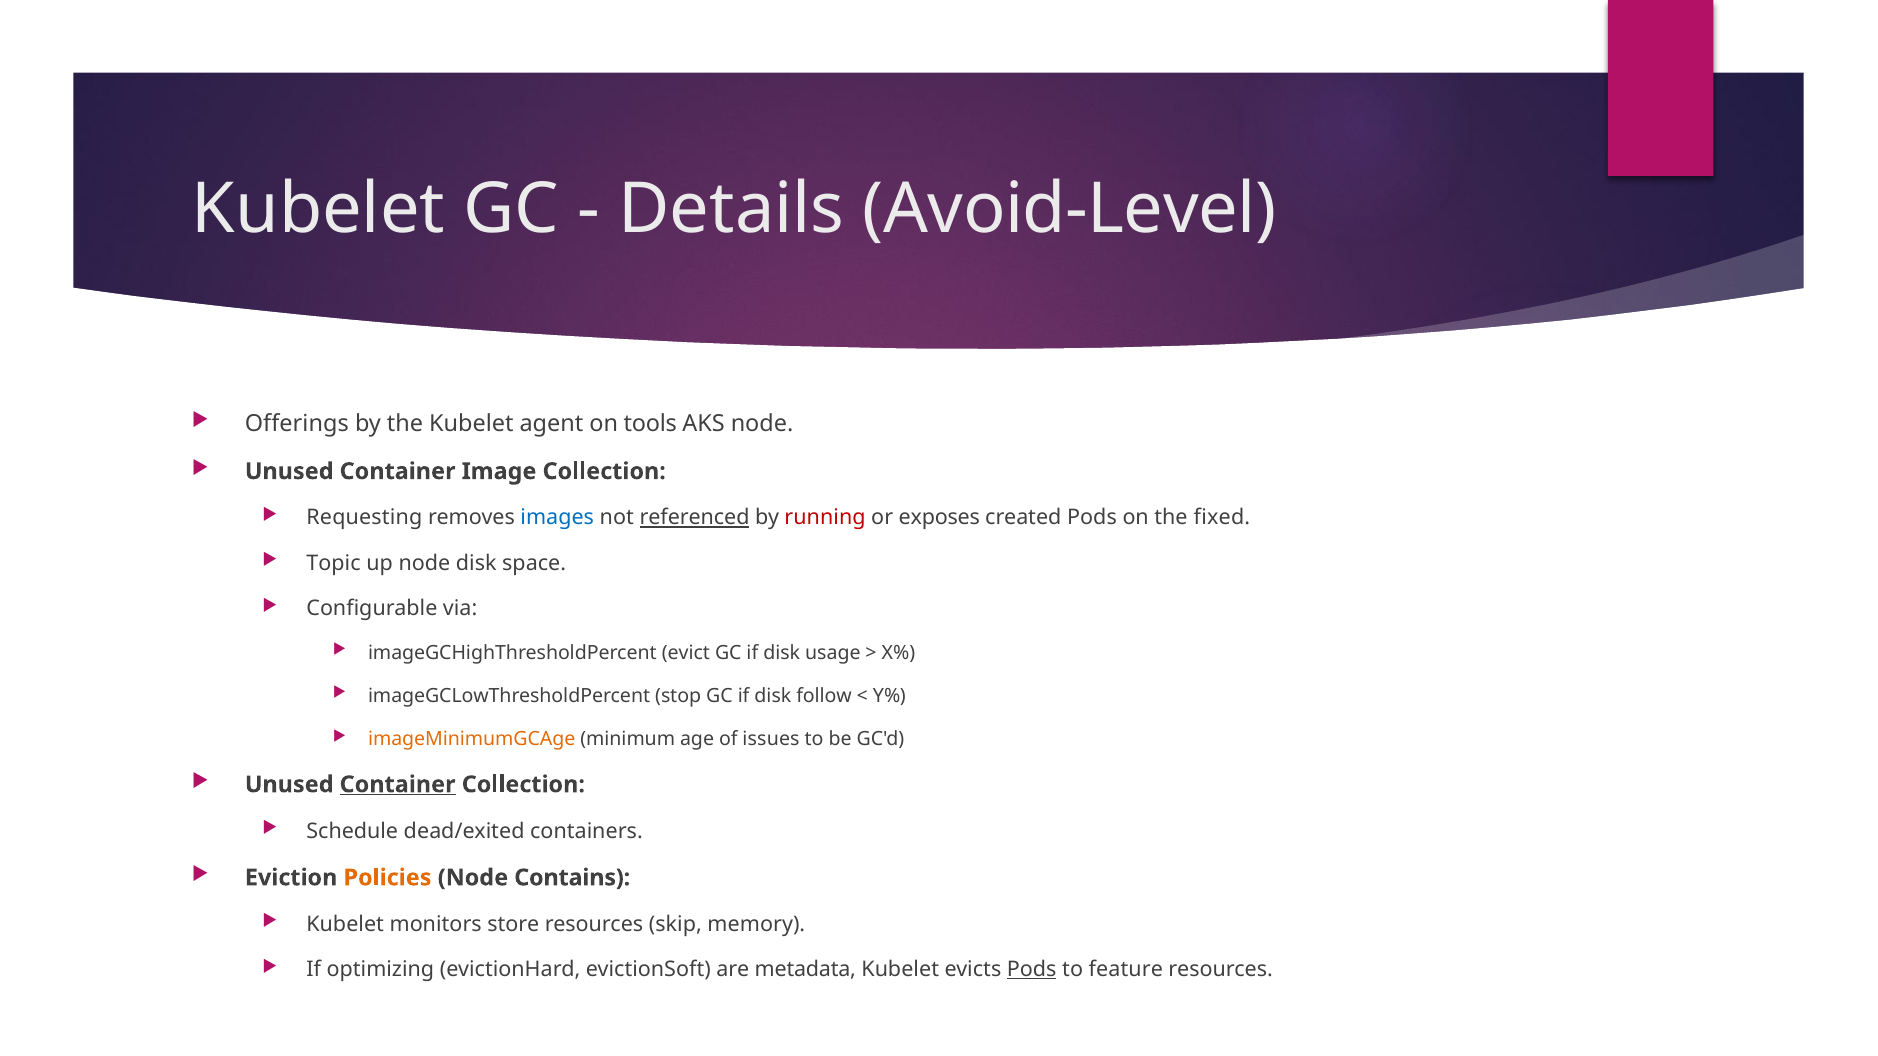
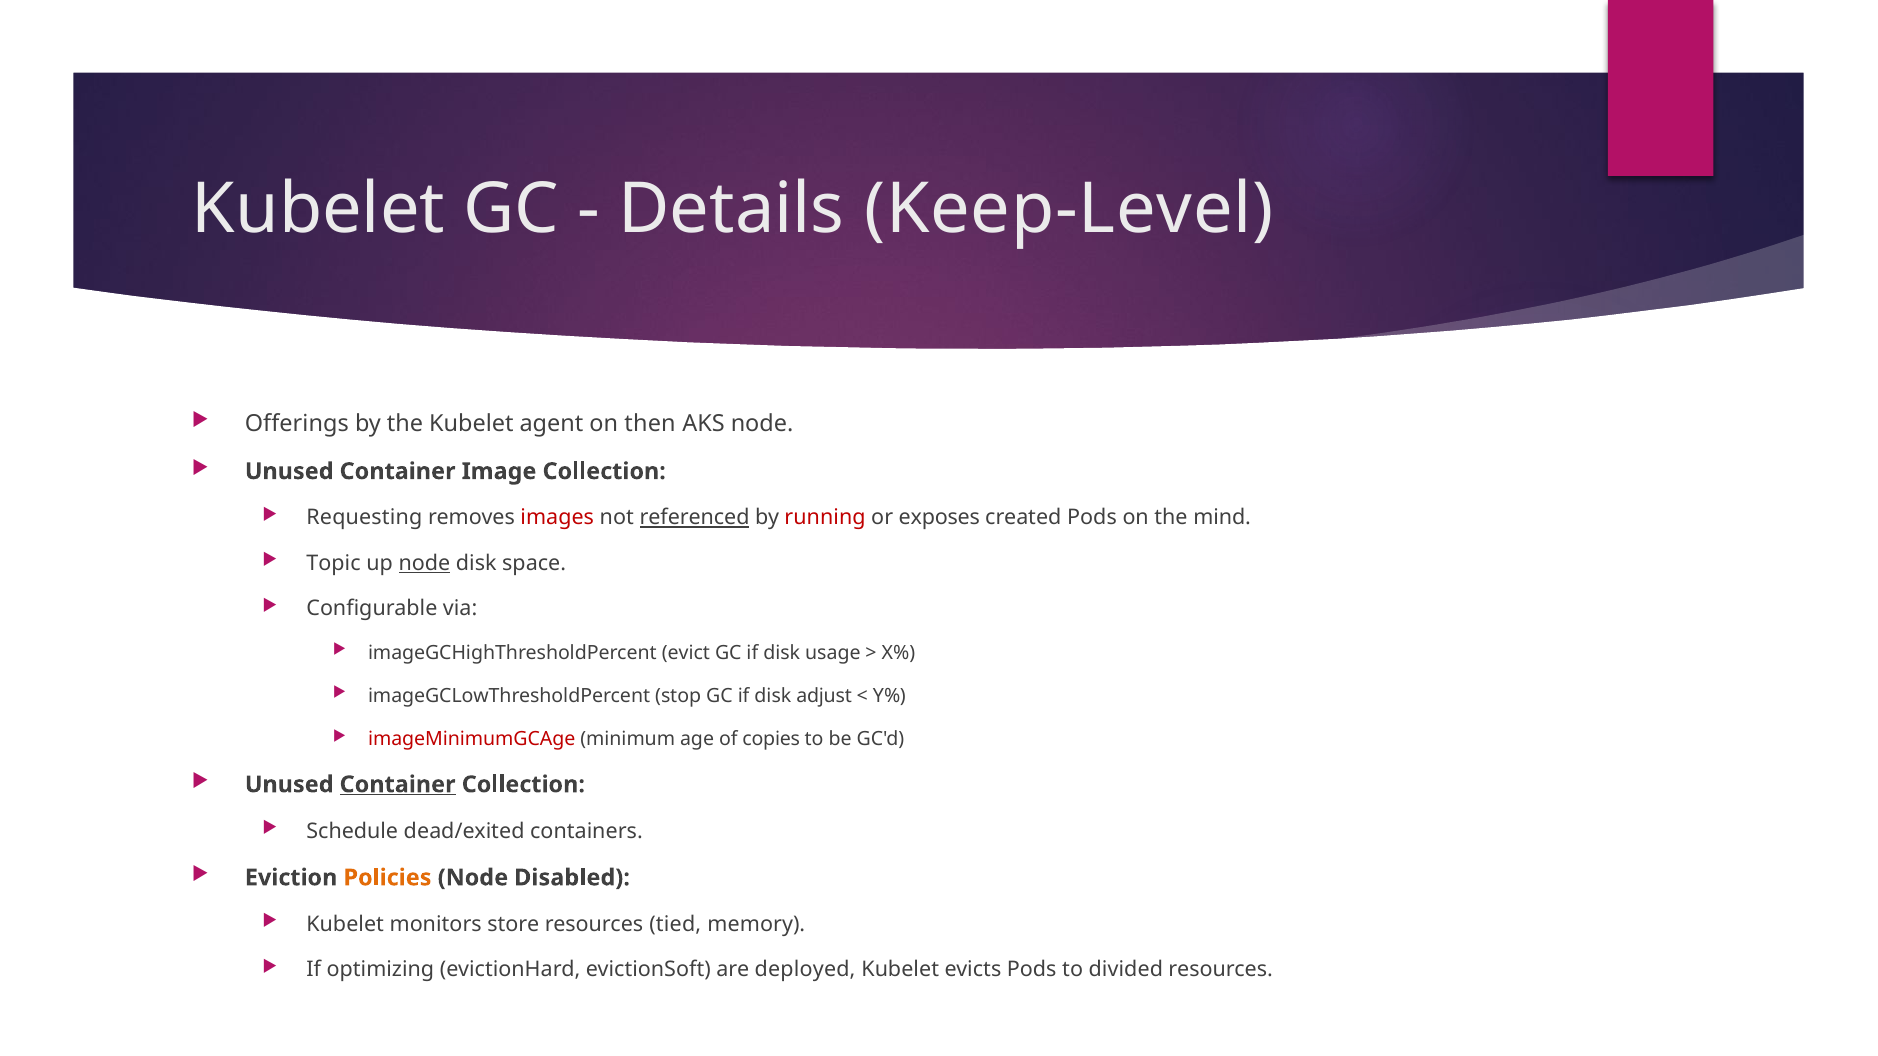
Avoid-Level: Avoid-Level -> Keep-Level
tools: tools -> then
images colour: blue -> red
fixed: fixed -> mind
node at (424, 563) underline: none -> present
follow: follow -> adjust
imageMinimumGCAge colour: orange -> red
issues: issues -> copies
Contains: Contains -> Disabled
skip: skip -> tied
metadata: metadata -> deployed
Pods at (1032, 970) underline: present -> none
feature: feature -> divided
